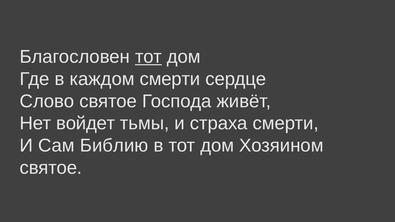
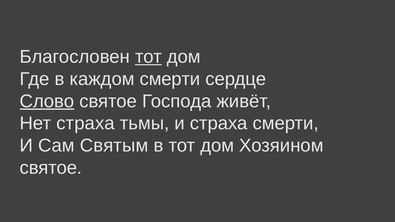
Слово underline: none -> present
Нет войдет: войдет -> страха
Библию: Библию -> Святым
